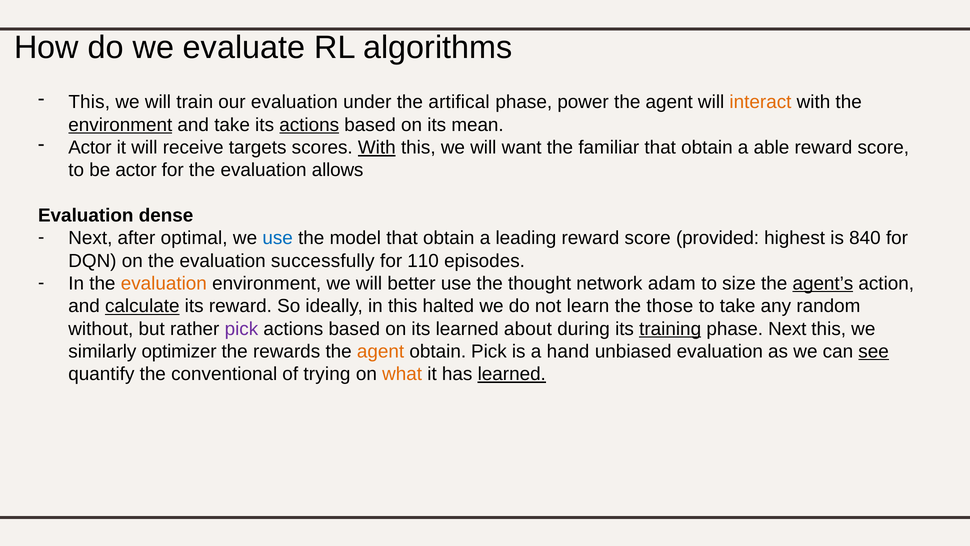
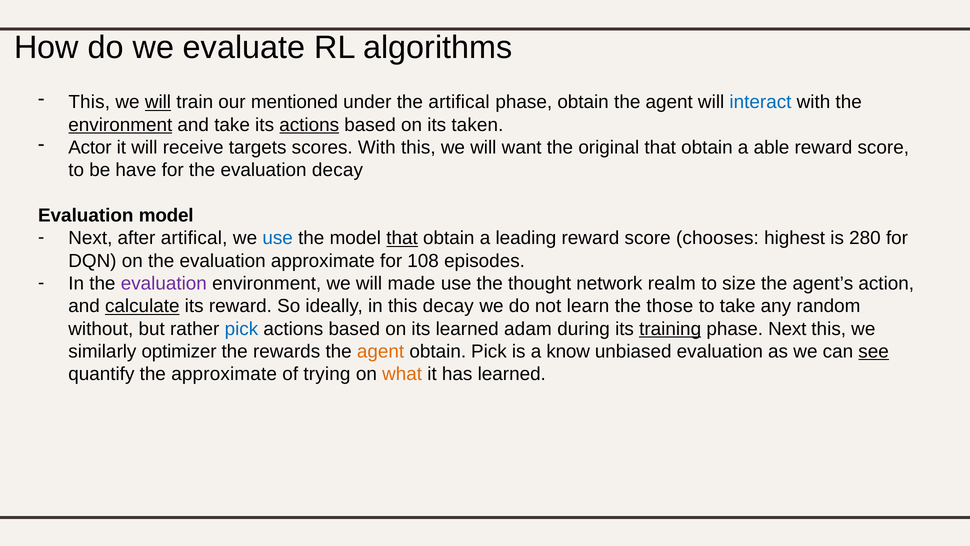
will at (158, 102) underline: none -> present
our evaluation: evaluation -> mentioned
phase power: power -> obtain
interact colour: orange -> blue
mean: mean -> taken
With at (377, 147) underline: present -> none
familiar: familiar -> original
be actor: actor -> have
evaluation allows: allows -> decay
Evaluation dense: dense -> model
after optimal: optimal -> artifical
that at (402, 238) underline: none -> present
provided: provided -> chooses
840: 840 -> 280
evaluation successfully: successfully -> approximate
110: 110 -> 108
evaluation at (164, 283) colour: orange -> purple
better: better -> made
adam: adam -> realm
agent’s underline: present -> none
this halted: halted -> decay
pick at (241, 329) colour: purple -> blue
about: about -> adam
hand: hand -> know
the conventional: conventional -> approximate
learned at (512, 374) underline: present -> none
